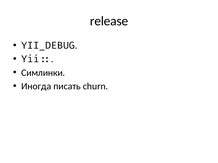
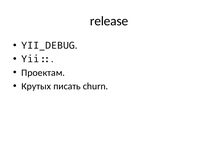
Симлинки: Симлинки -> Проектам
Иногда: Иногда -> Крутых
